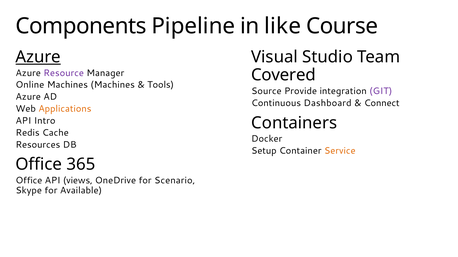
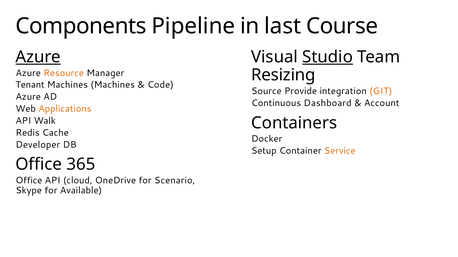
like: like -> last
Studio underline: none -> present
Resource colour: purple -> orange
Covered: Covered -> Resizing
Online: Online -> Tenant
Tools: Tools -> Code
GIT colour: purple -> orange
Connect: Connect -> Account
Intro: Intro -> Walk
Resources: Resources -> Developer
views: views -> cloud
